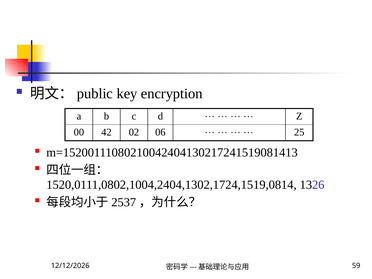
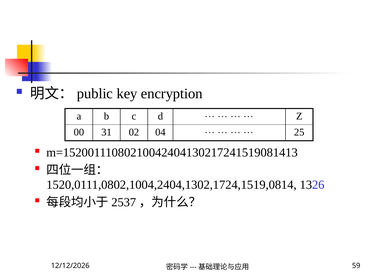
42: 42 -> 31
06: 06 -> 04
